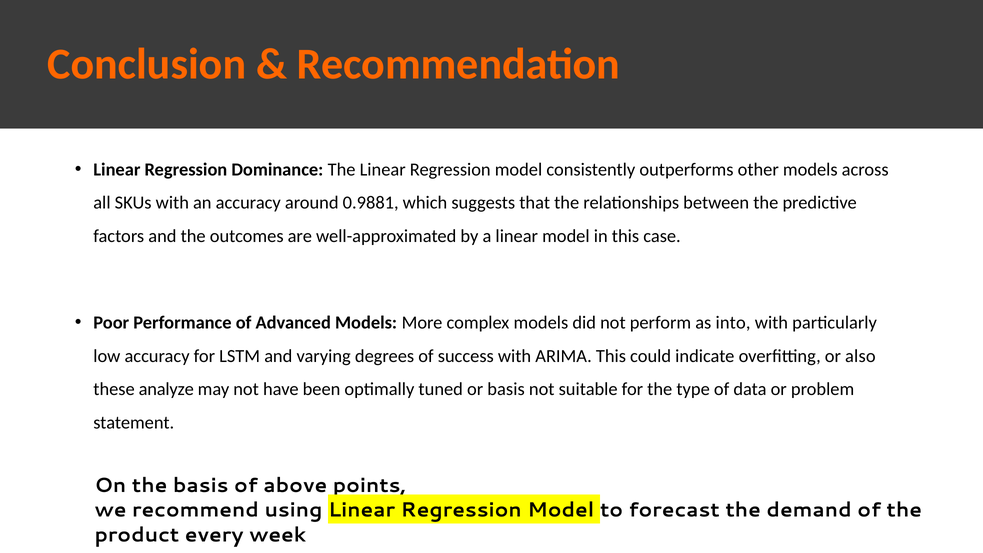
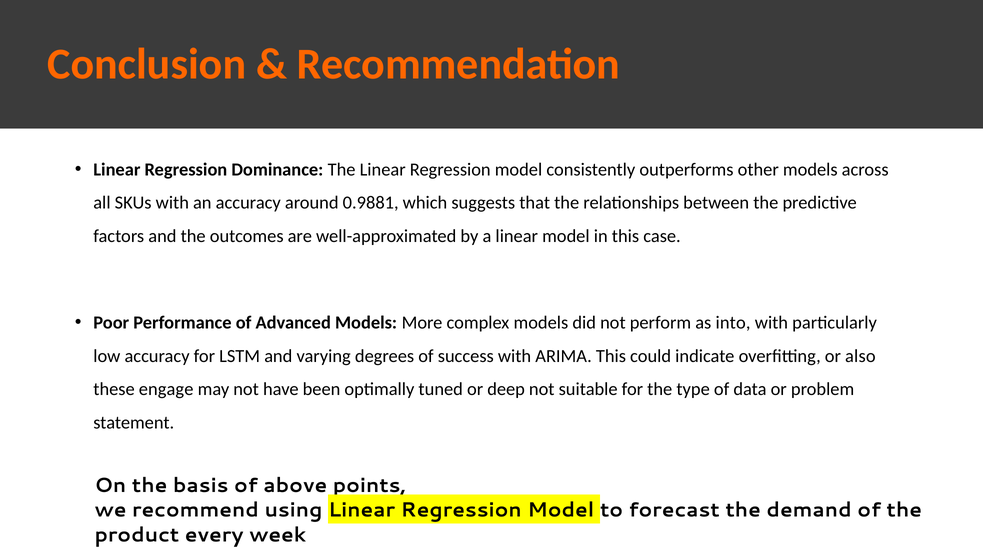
analyze: analyze -> engage
or basis: basis -> deep
